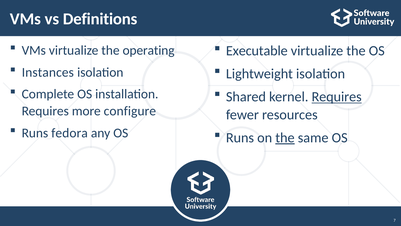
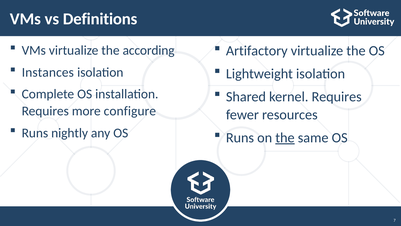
operating: operating -> according
Executable: Executable -> Artifactory
Requires at (337, 97) underline: present -> none
fedora: fedora -> nightly
